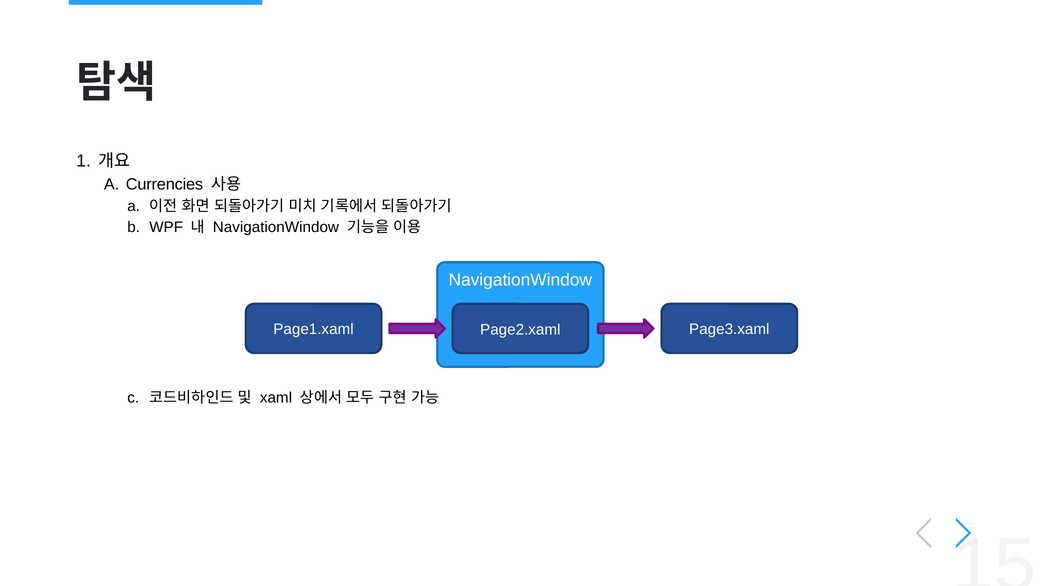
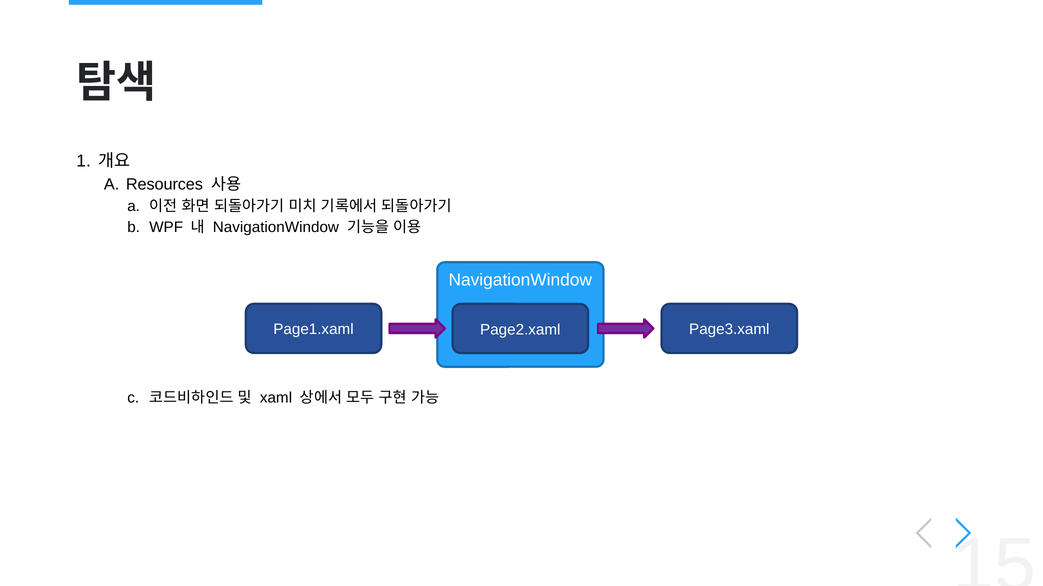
Currencies: Currencies -> Resources
